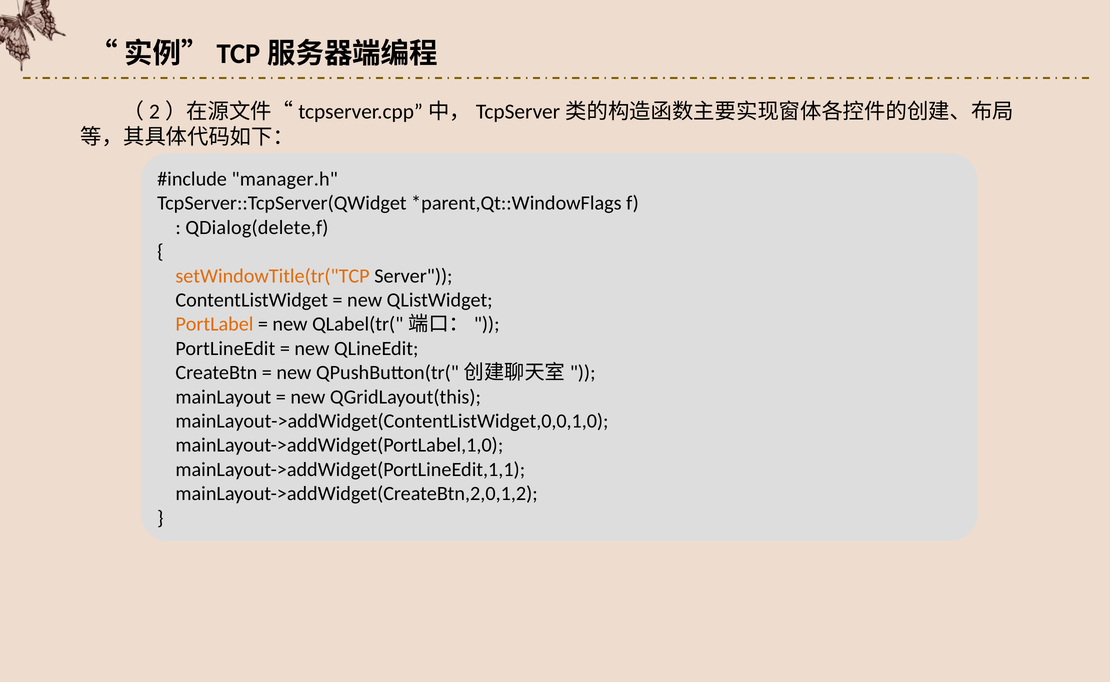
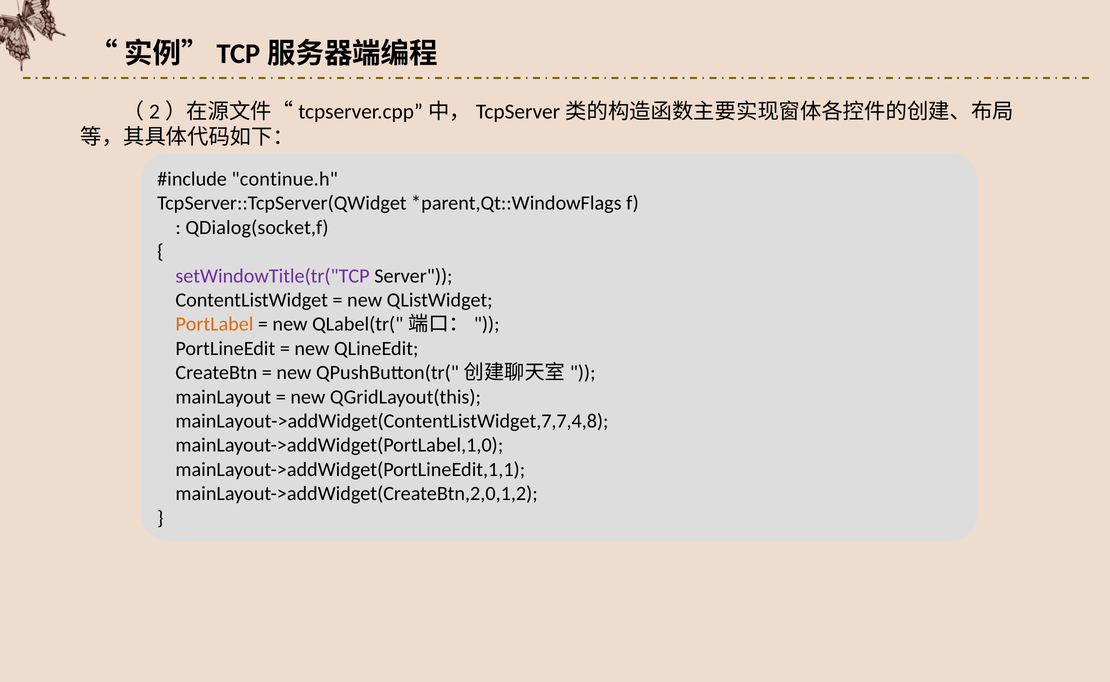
manager.h: manager.h -> continue.h
QDialog(delete,f: QDialog(delete,f -> QDialog(socket,f
setWindowTitle(tr("TCP colour: orange -> purple
mainLayout->addWidget(ContentListWidget,0,0,1,0: mainLayout->addWidget(ContentListWidget,0,0,1,0 -> mainLayout->addWidget(ContentListWidget,7,7,4,8
